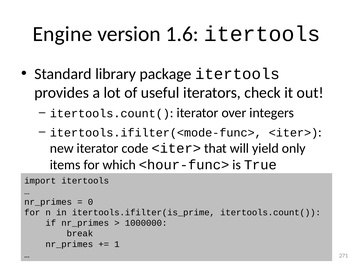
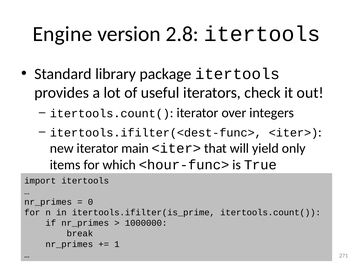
1.6: 1.6 -> 2.8
itertools.ifilter(<mode-func>: itertools.ifilter(<mode-func> -> itertools.ifilter(<dest-func>
code: code -> main
